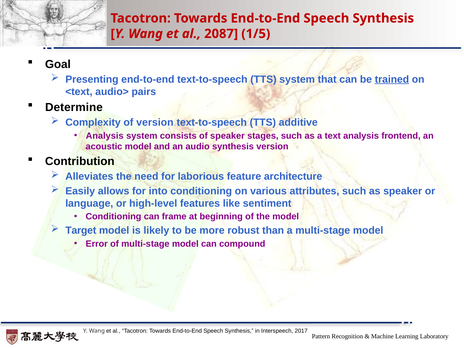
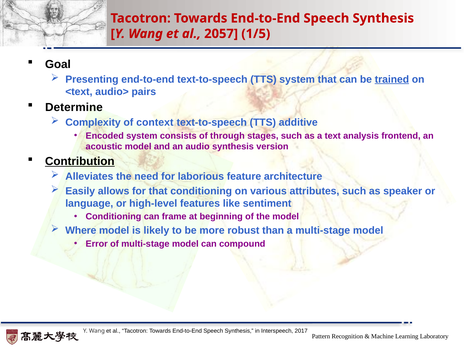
2087: 2087 -> 2057
of version: version -> context
Analysis at (105, 136): Analysis -> Encoded
of speaker: speaker -> through
Contribution underline: none -> present
for into: into -> that
Target: Target -> Where
